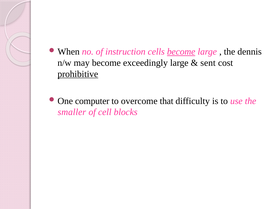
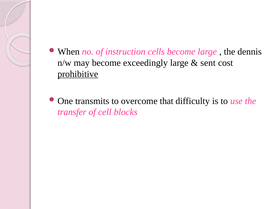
become at (181, 52) underline: present -> none
computer: computer -> transmits
smaller: smaller -> transfer
